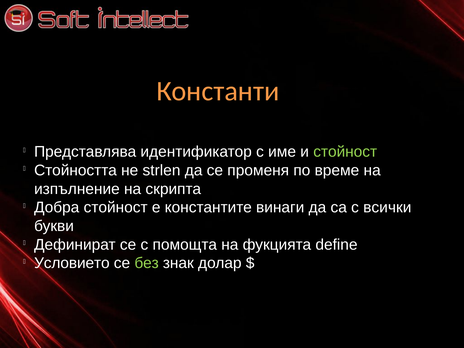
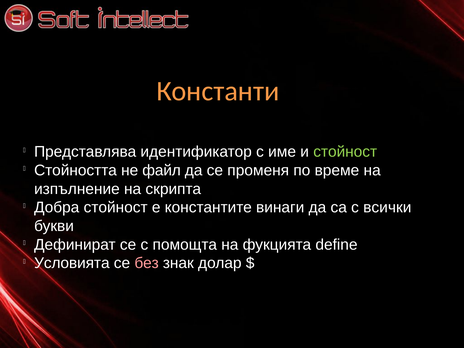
strlen: strlen -> файл
Условието: Условието -> Условията
без colour: light green -> pink
